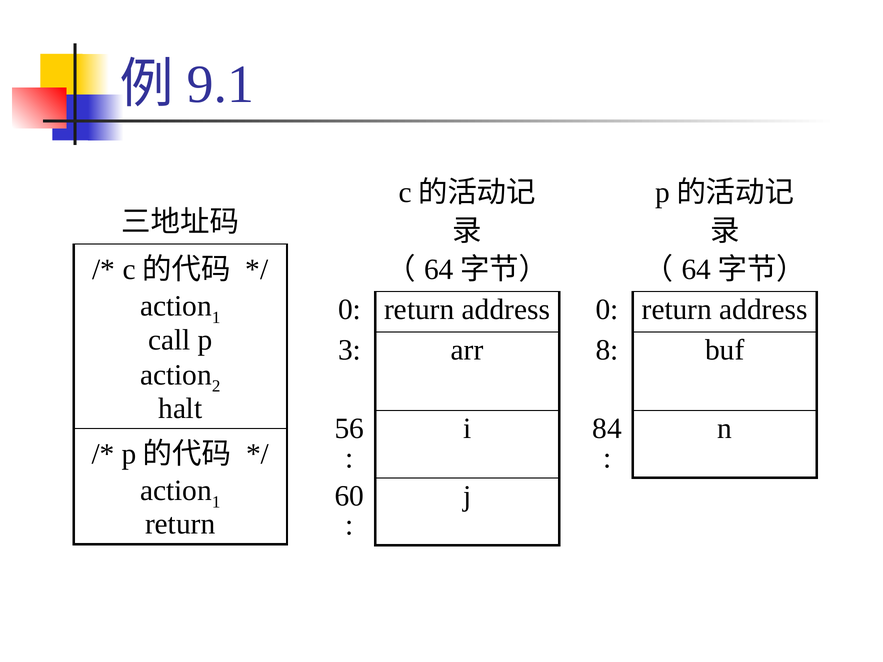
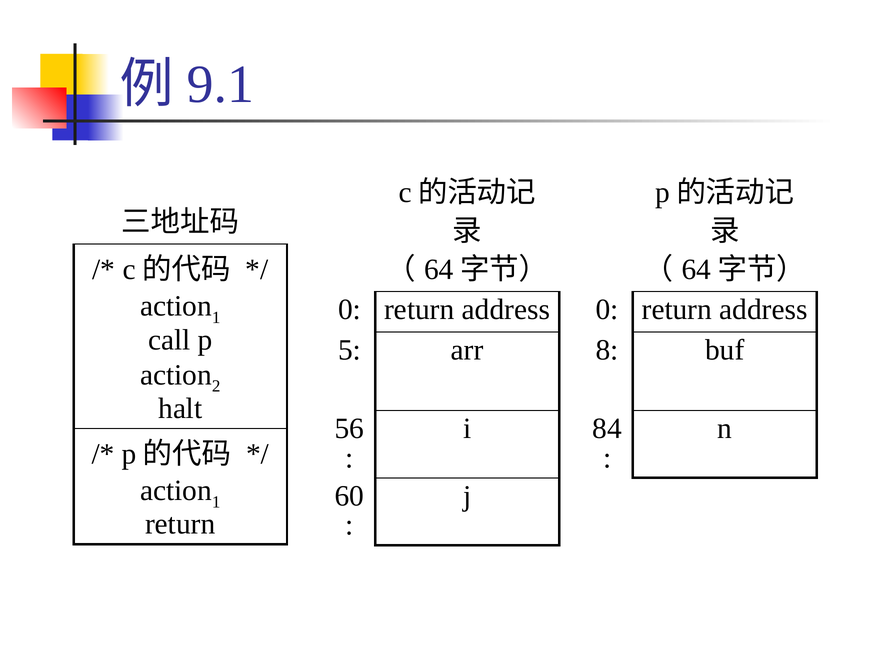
3: 3 -> 5
